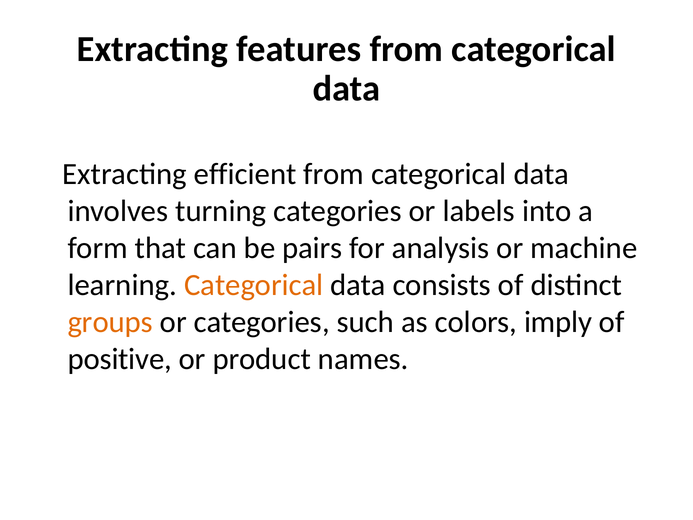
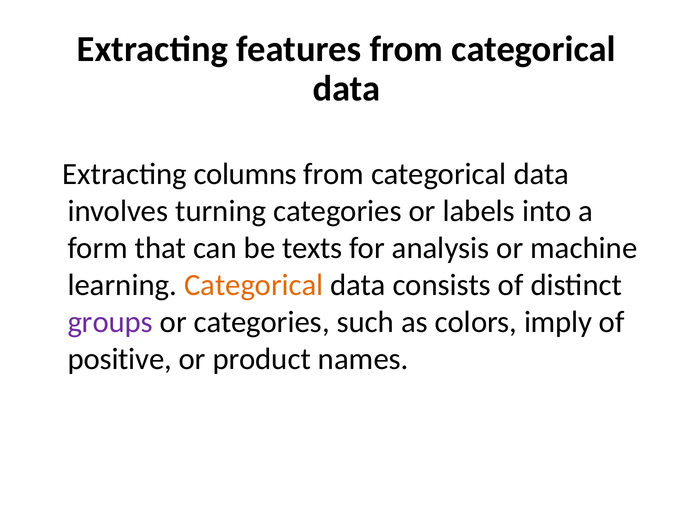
efficient: efficient -> columns
pairs: pairs -> texts
groups colour: orange -> purple
